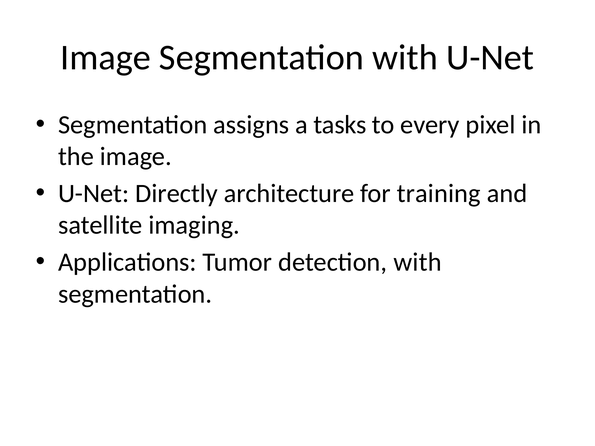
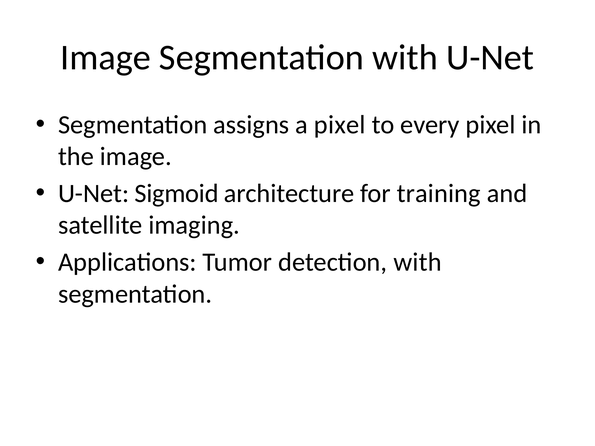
a tasks: tasks -> pixel
Directly: Directly -> Sigmoid
